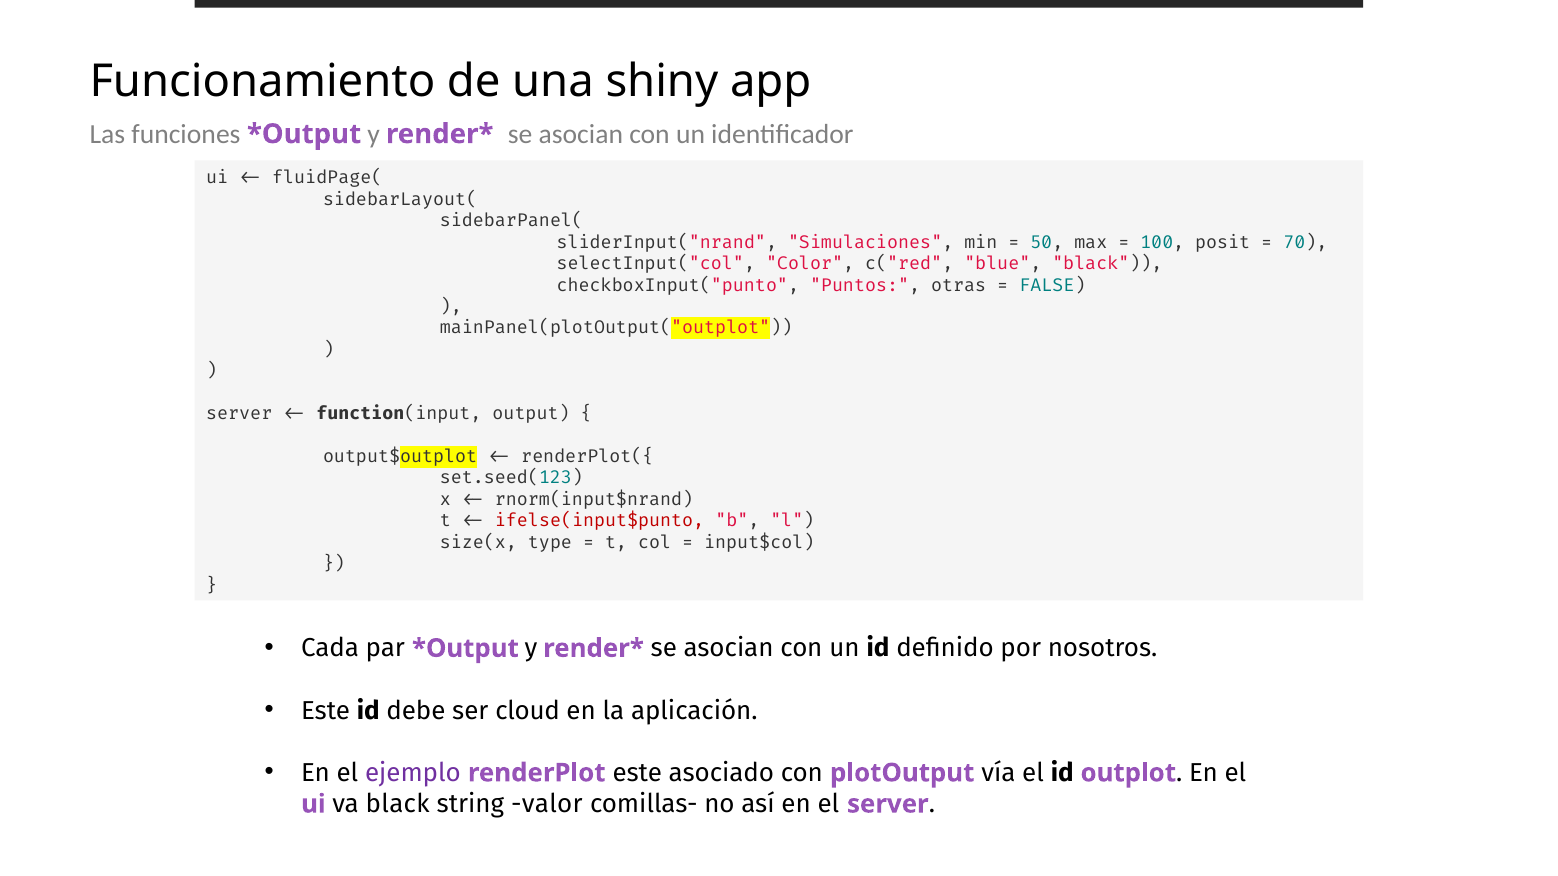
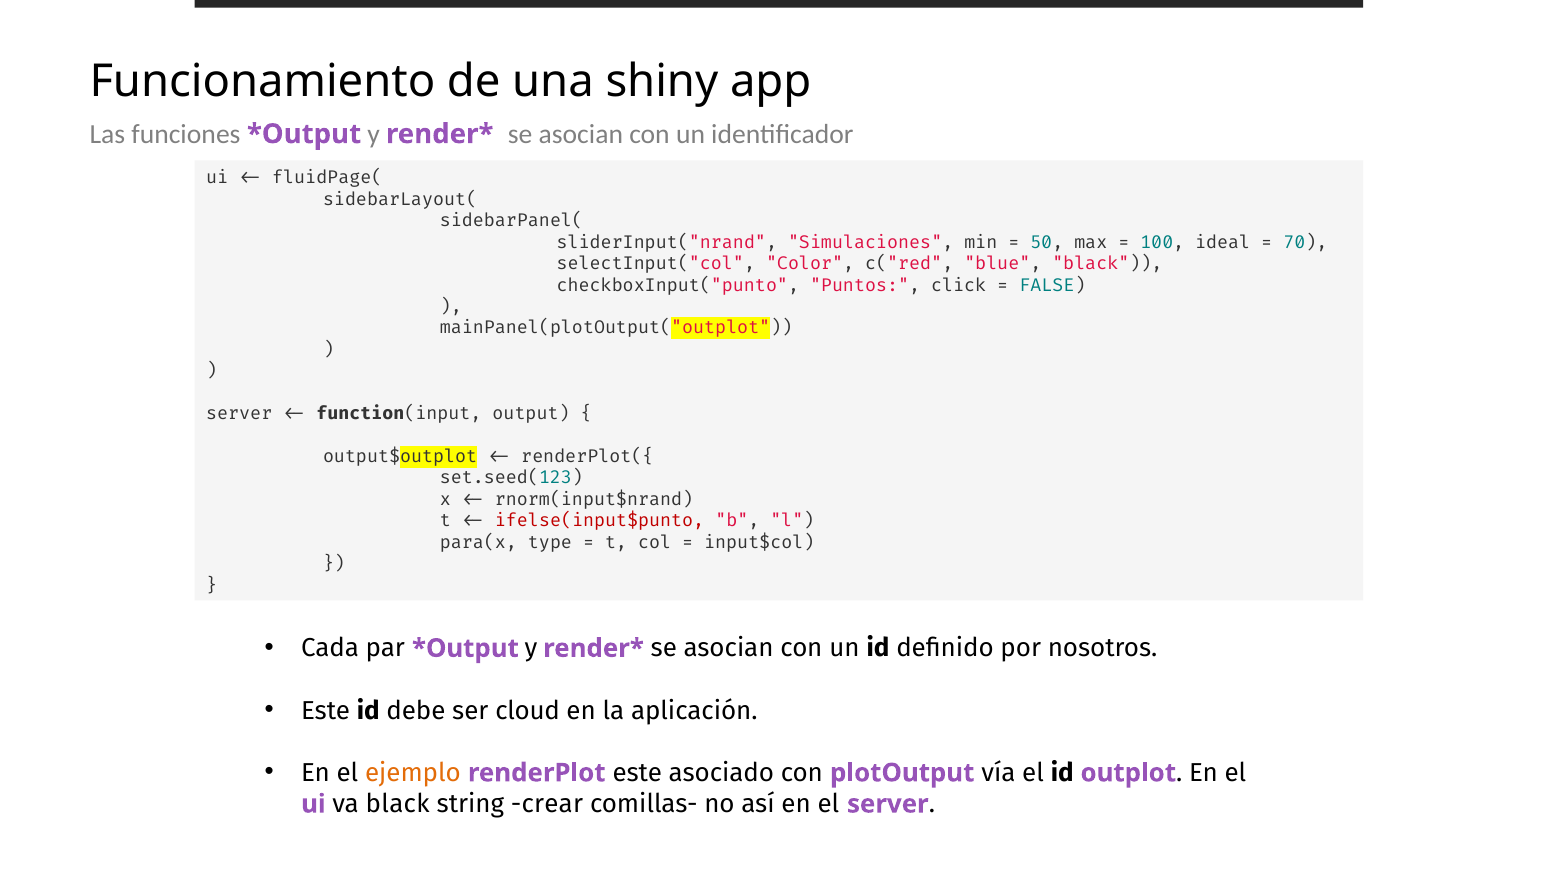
posit: posit -> ideal
otras: otras -> click
size(x: size(x -> para(x
ejemplo colour: purple -> orange
valor: valor -> crear
